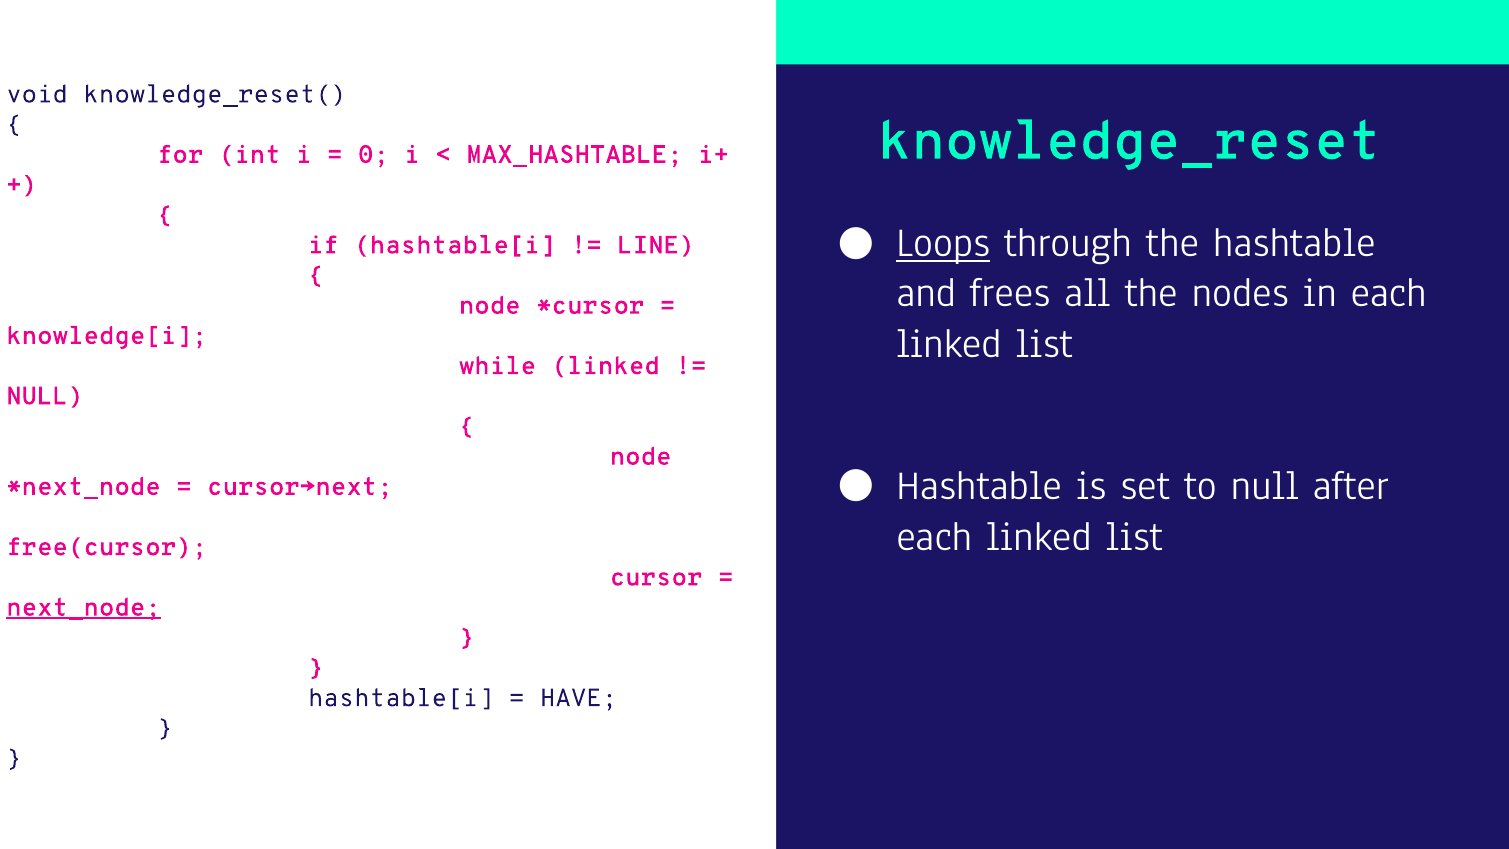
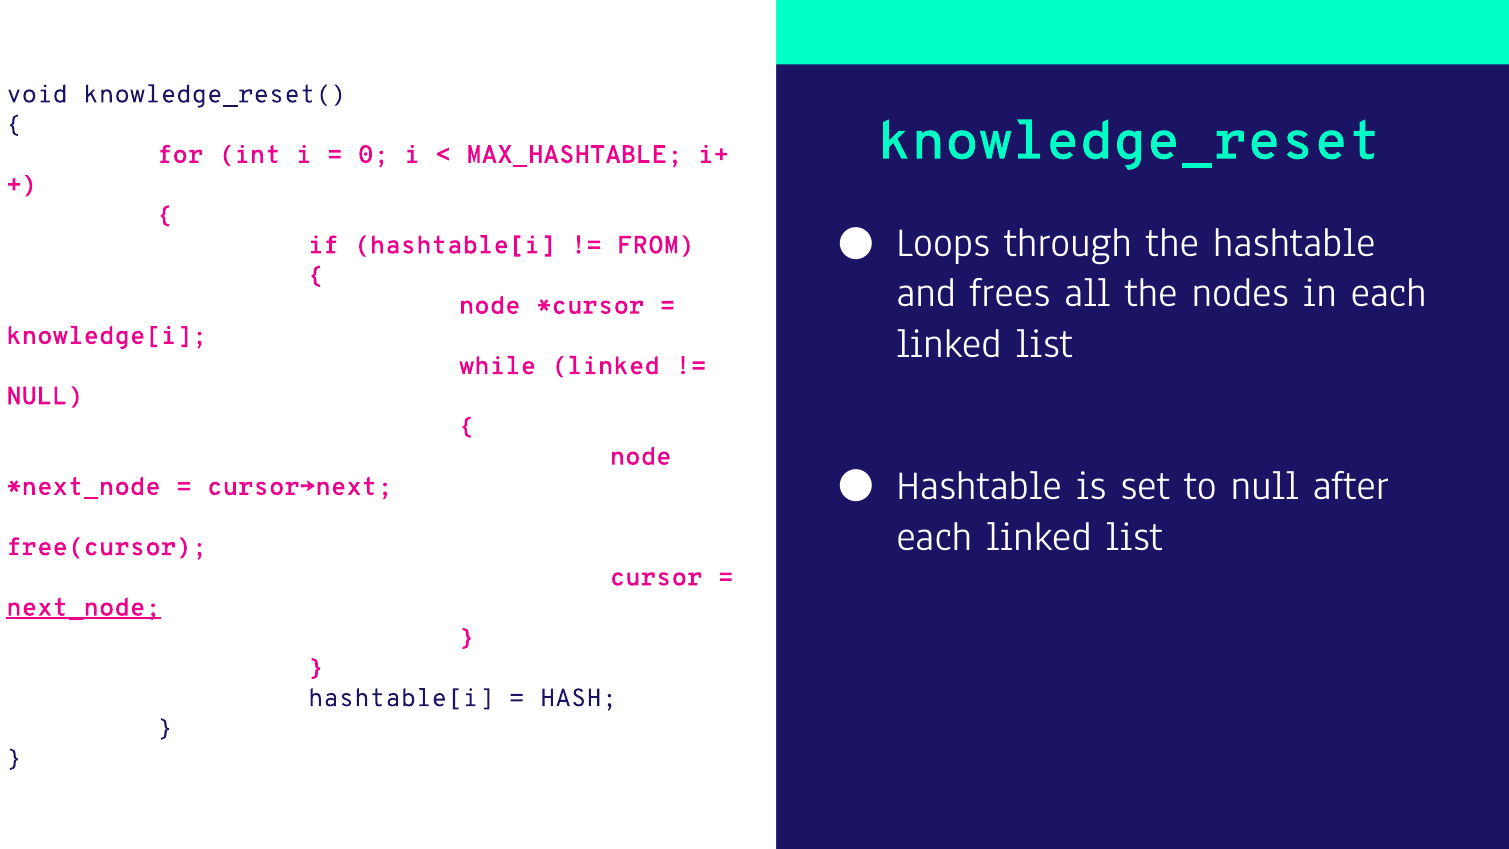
Loops underline: present -> none
LINE: LINE -> FROM
HAVE: HAVE -> HASH
